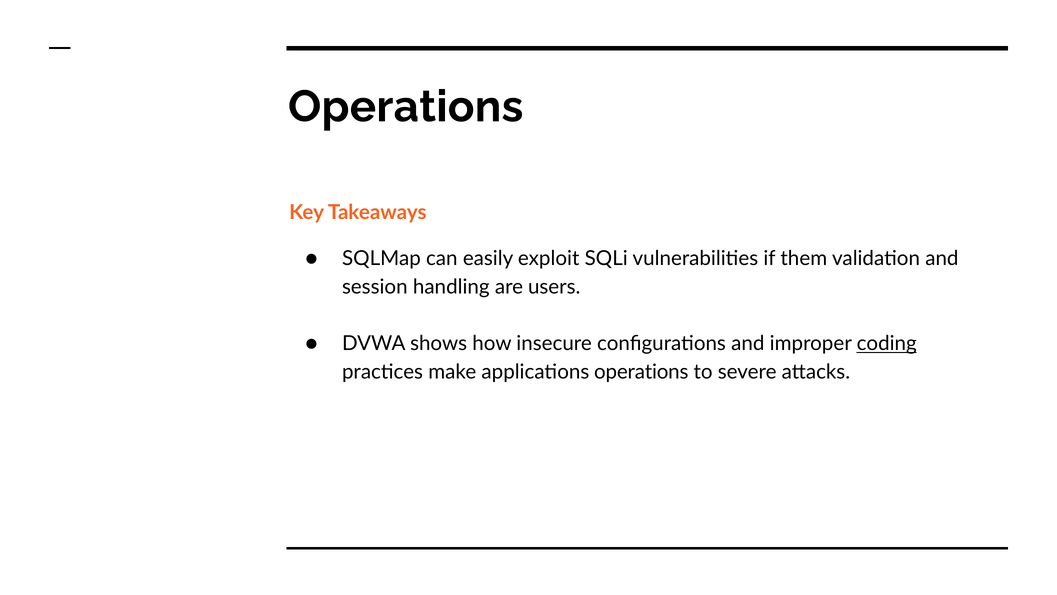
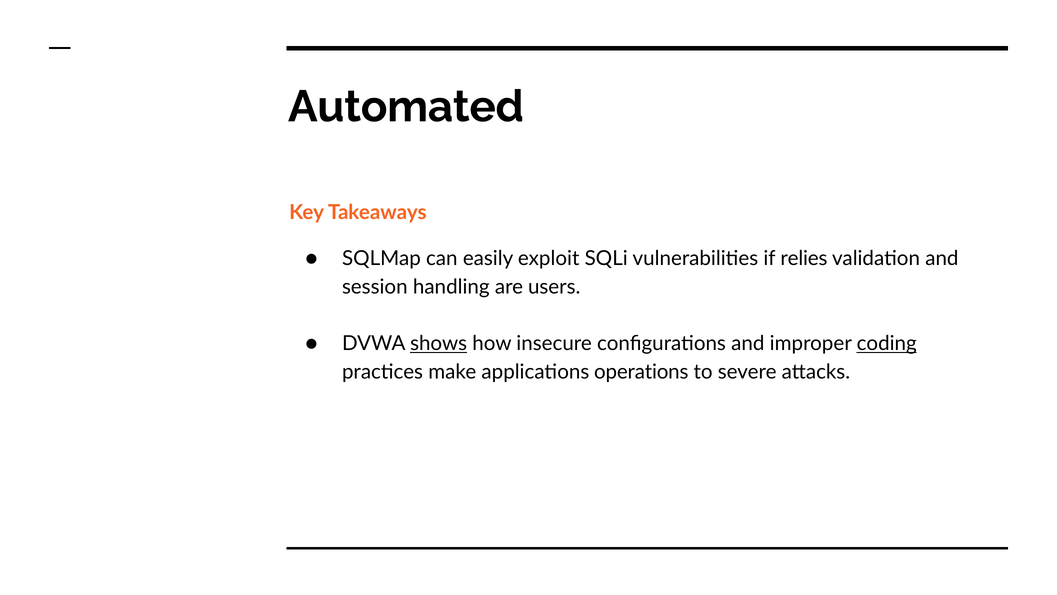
Operations at (406, 107): Operations -> Automated
them: them -> relies
shows underline: none -> present
